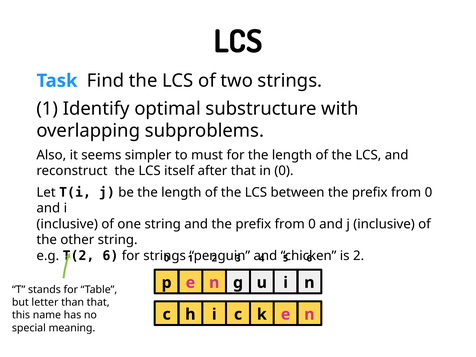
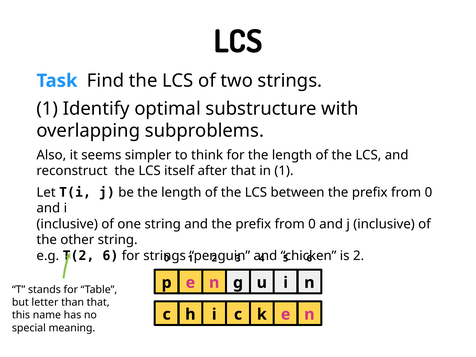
must: must -> think
in 0: 0 -> 1
